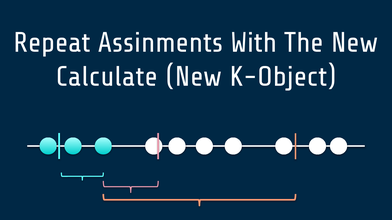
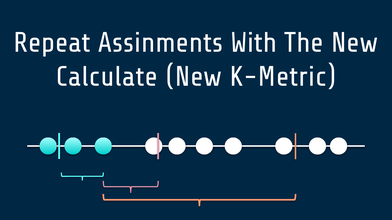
K-Object: K-Object -> K-Metric
